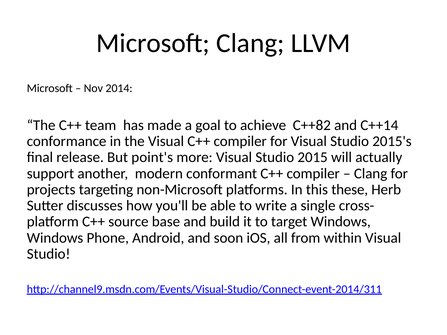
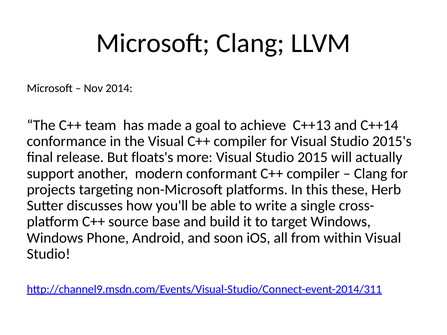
C++82: C++82 -> C++13
point's: point's -> floats's
